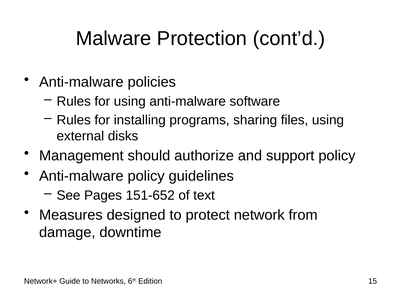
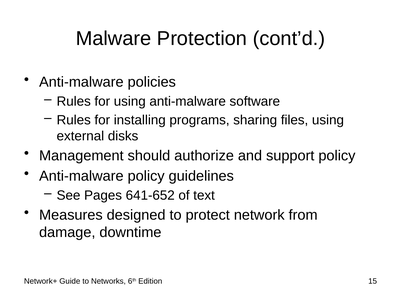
151-652: 151-652 -> 641-652
